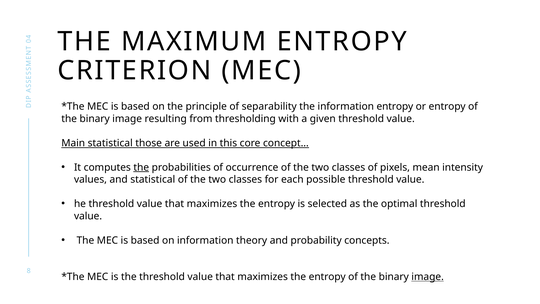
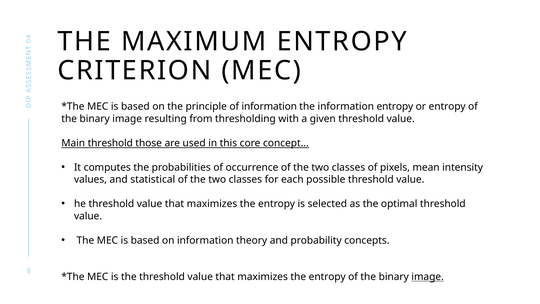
of separability: separability -> information
Main statistical: statistical -> threshold
the at (141, 167) underline: present -> none
